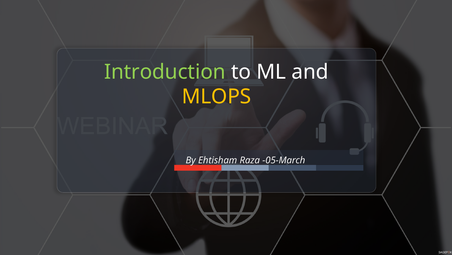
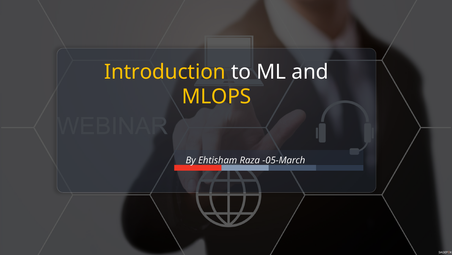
Introduction colour: light green -> yellow
